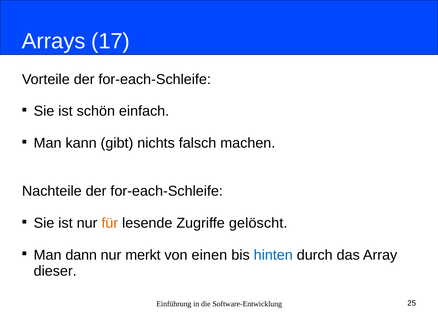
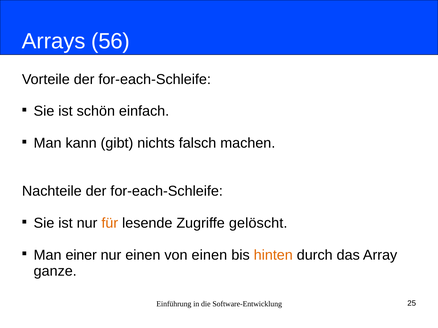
17: 17 -> 56
dann: dann -> einer
nur merkt: merkt -> einen
hinten colour: blue -> orange
dieser: dieser -> ganze
